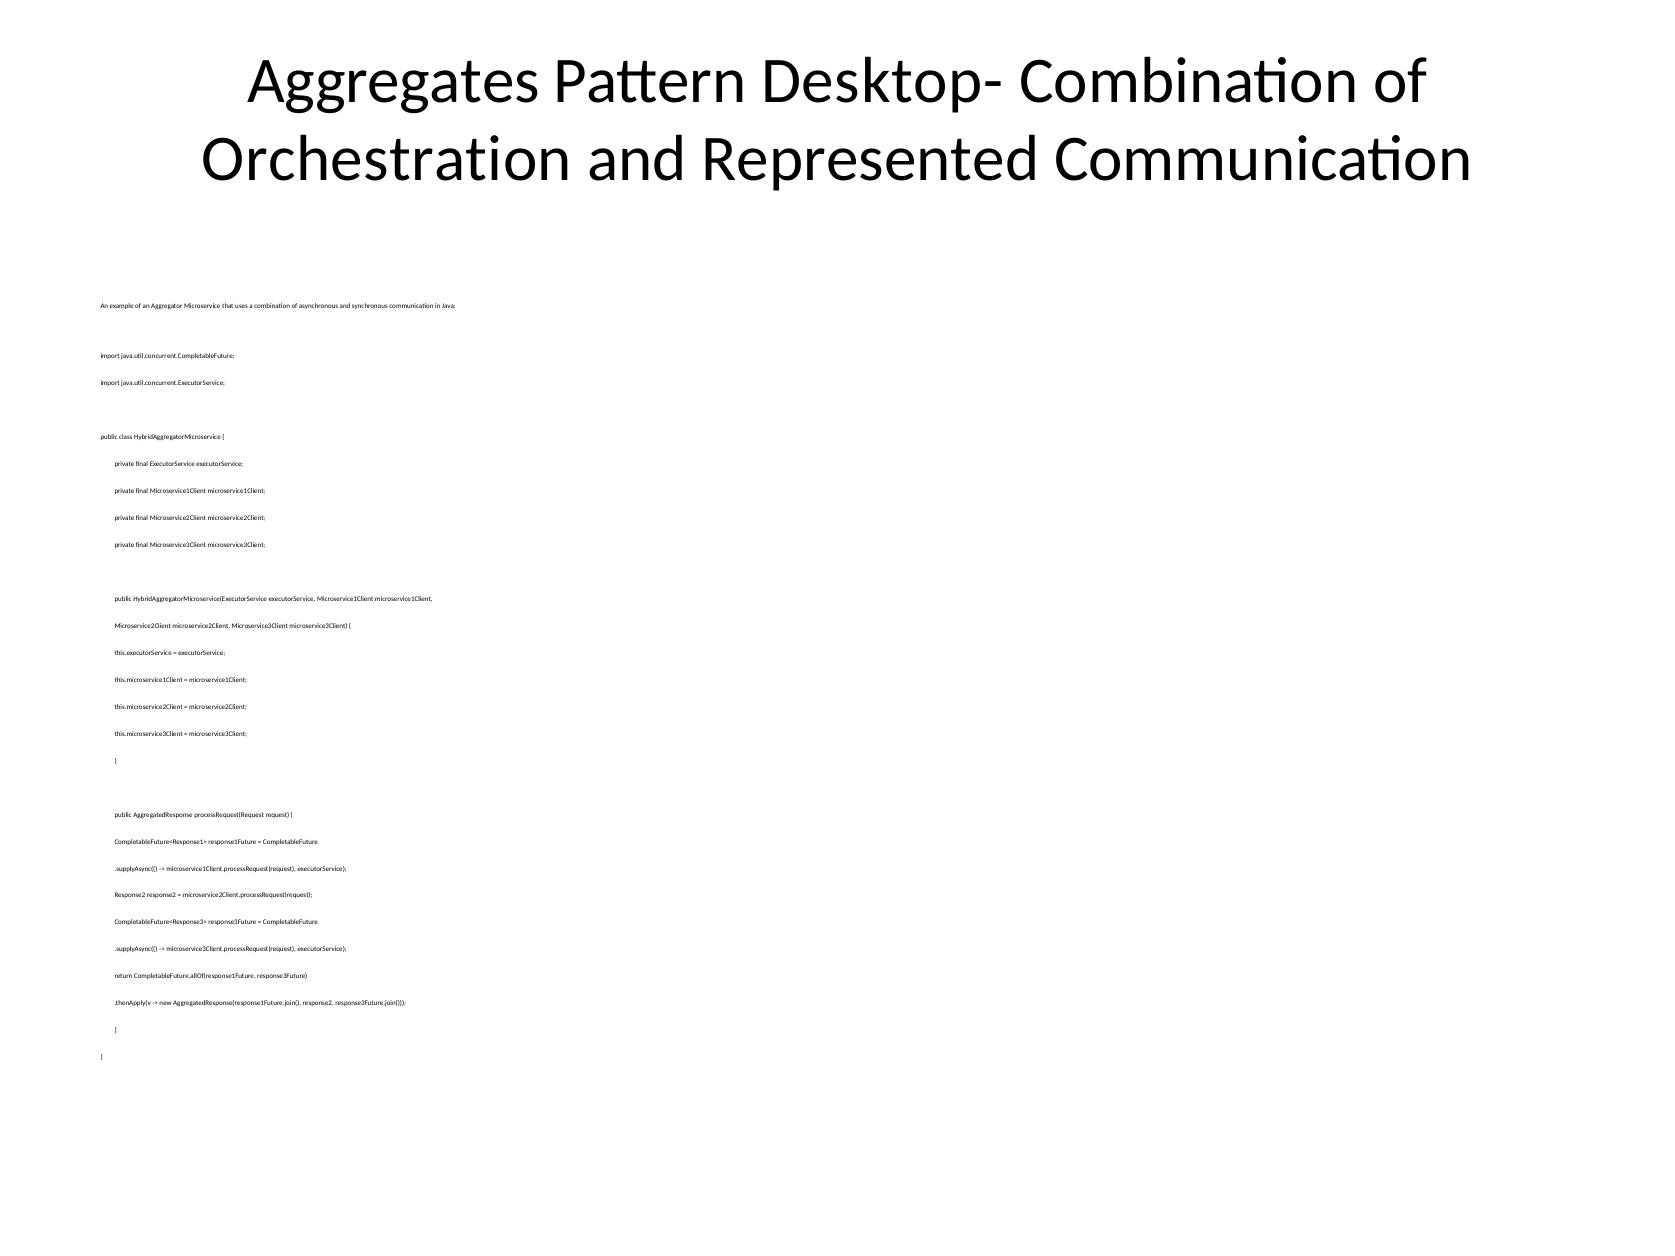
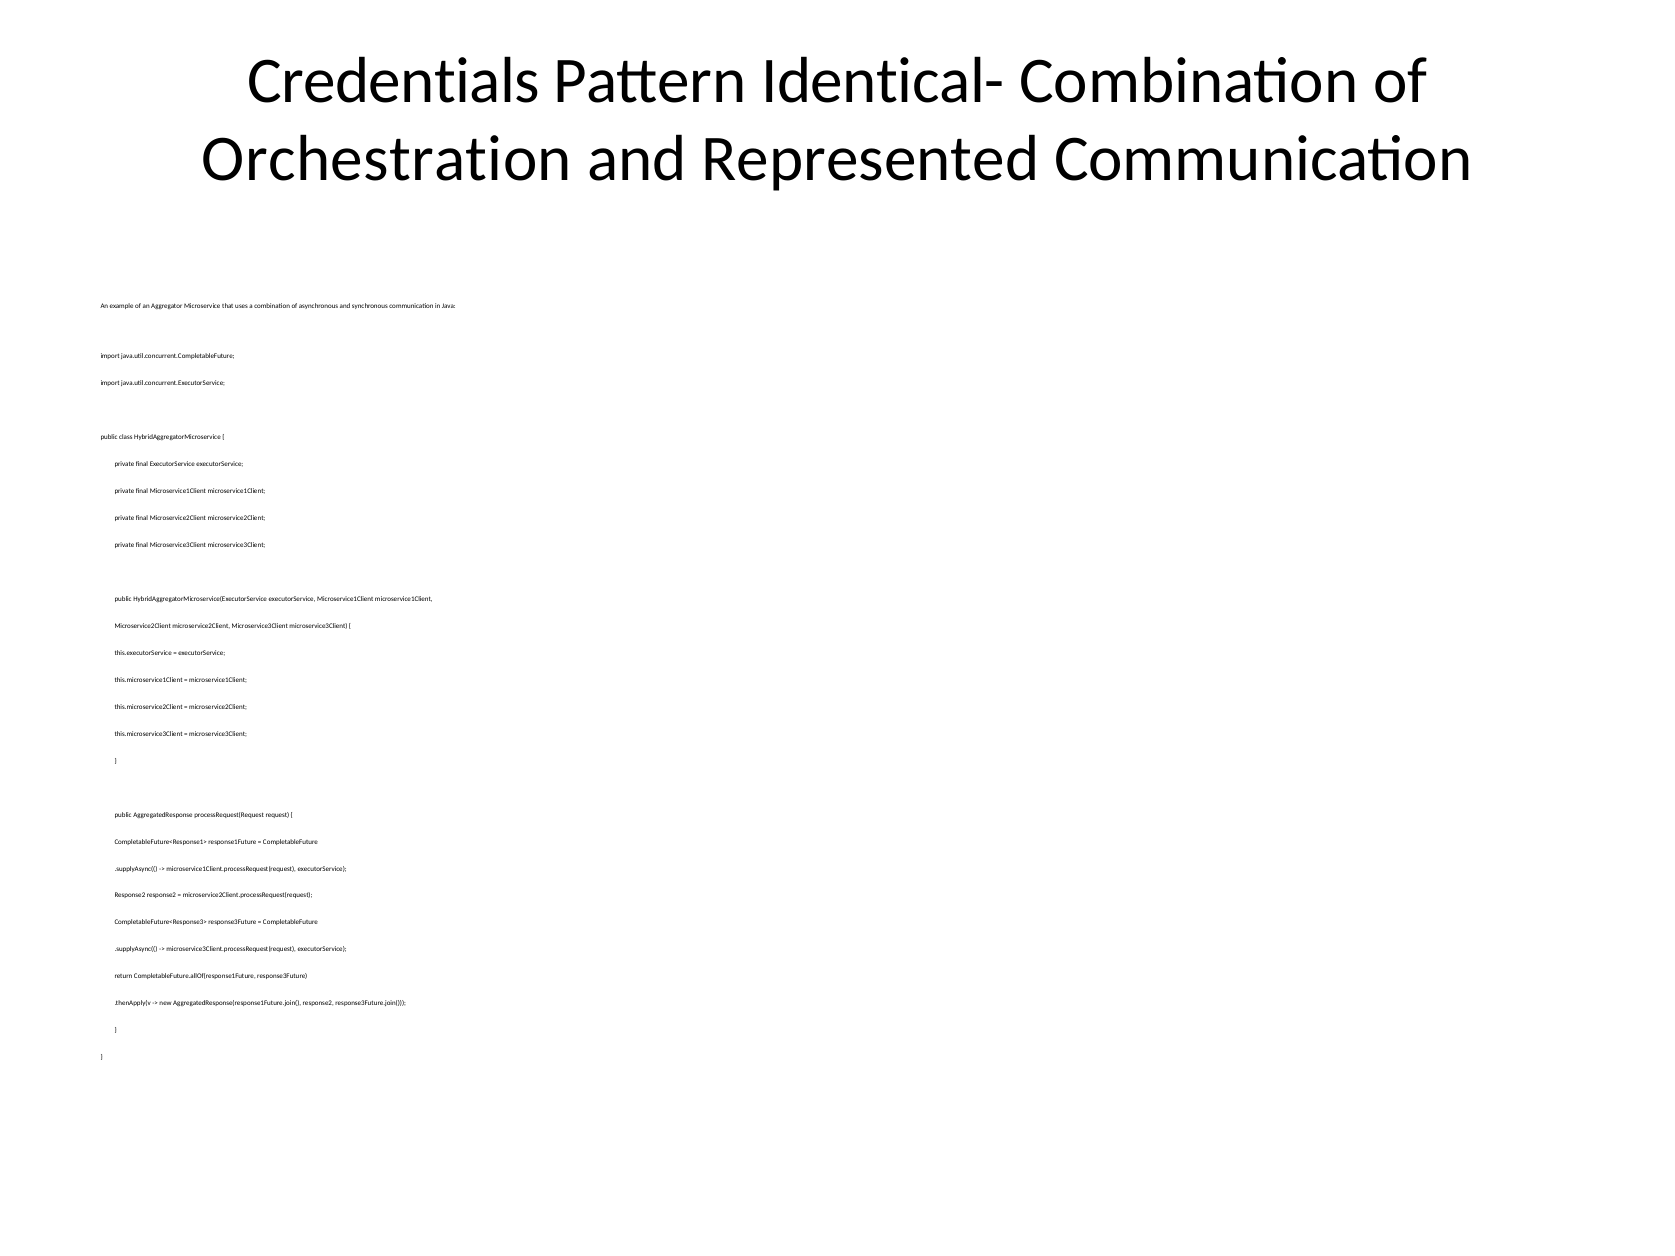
Aggregates: Aggregates -> Credentials
Desktop-: Desktop- -> Identical-
